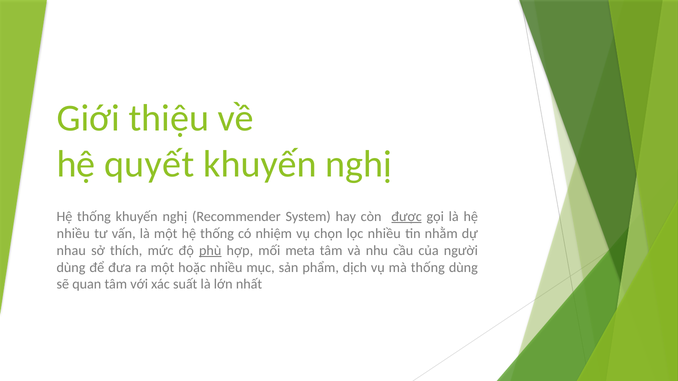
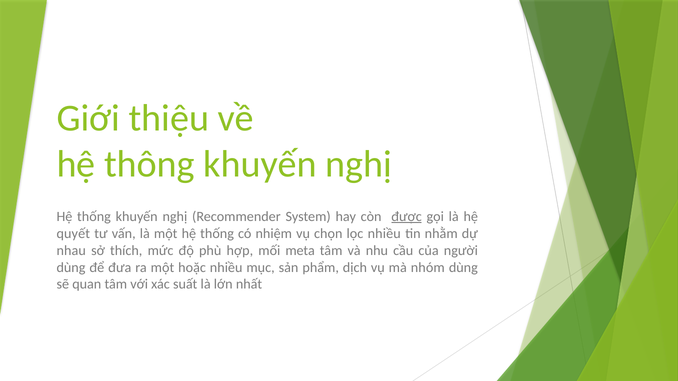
quyết: quyết -> thông
nhiều at (73, 234): nhiều -> quyết
phù underline: present -> none
mà thống: thống -> nhóm
